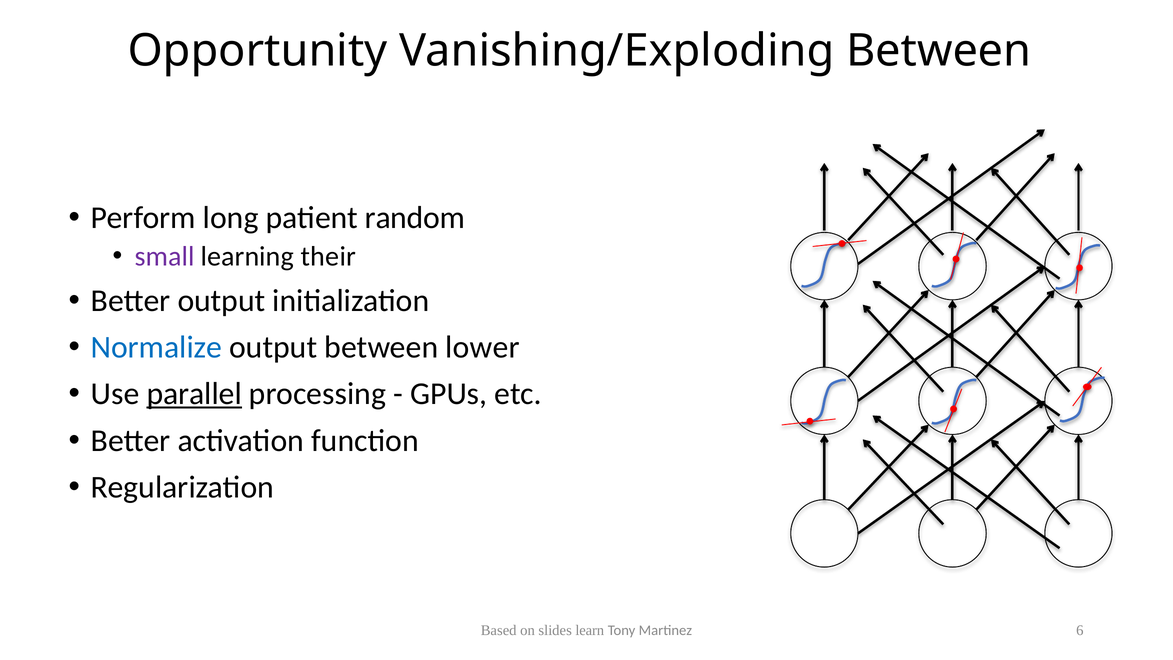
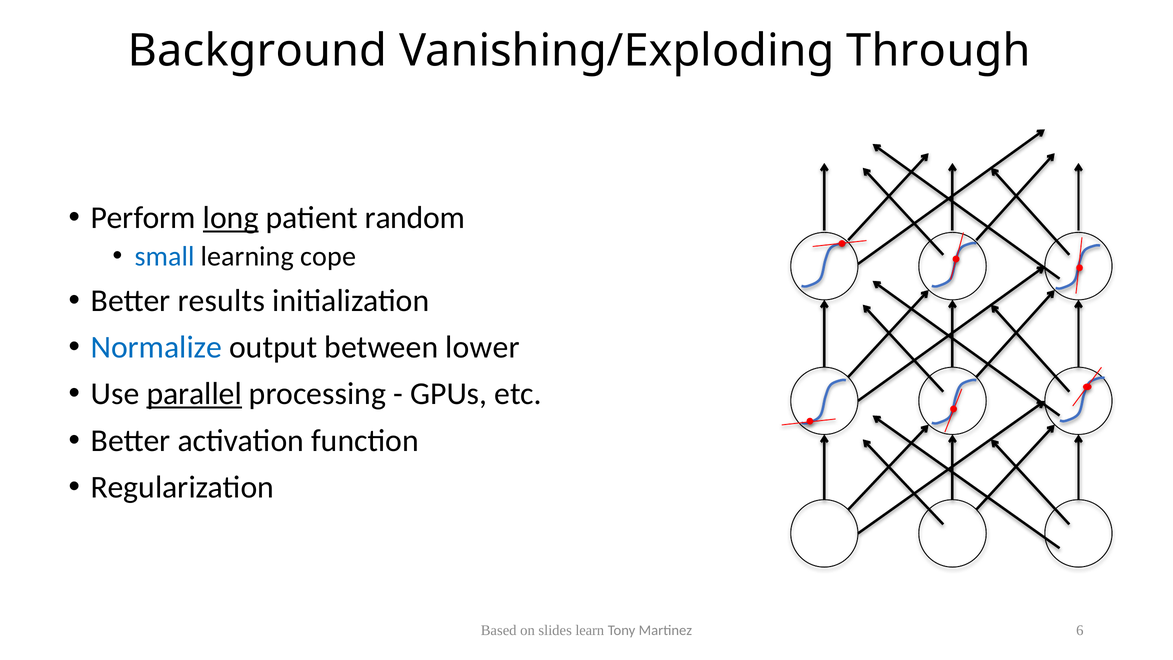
Opportunity: Opportunity -> Background
Vanishing/Exploding Between: Between -> Through
long underline: none -> present
small colour: purple -> blue
their: their -> cope
Better output: output -> results
